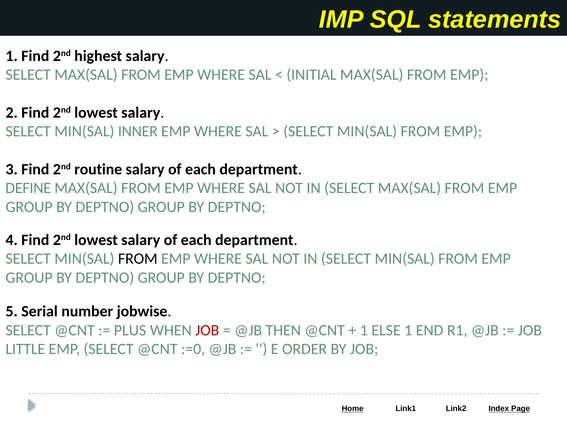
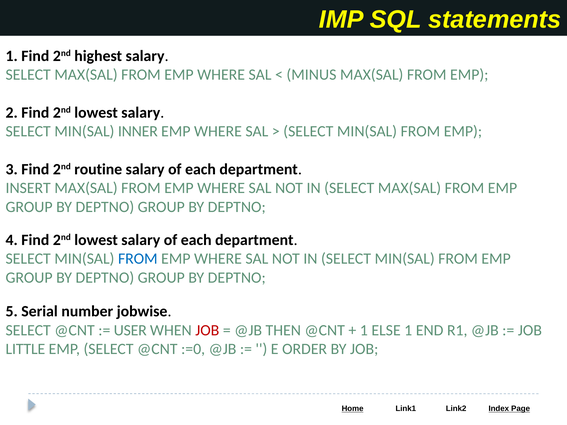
INITIAL: INITIAL -> MINUS
DEFINE: DEFINE -> INSERT
FROM at (138, 259) colour: black -> blue
PLUS: PLUS -> USER
